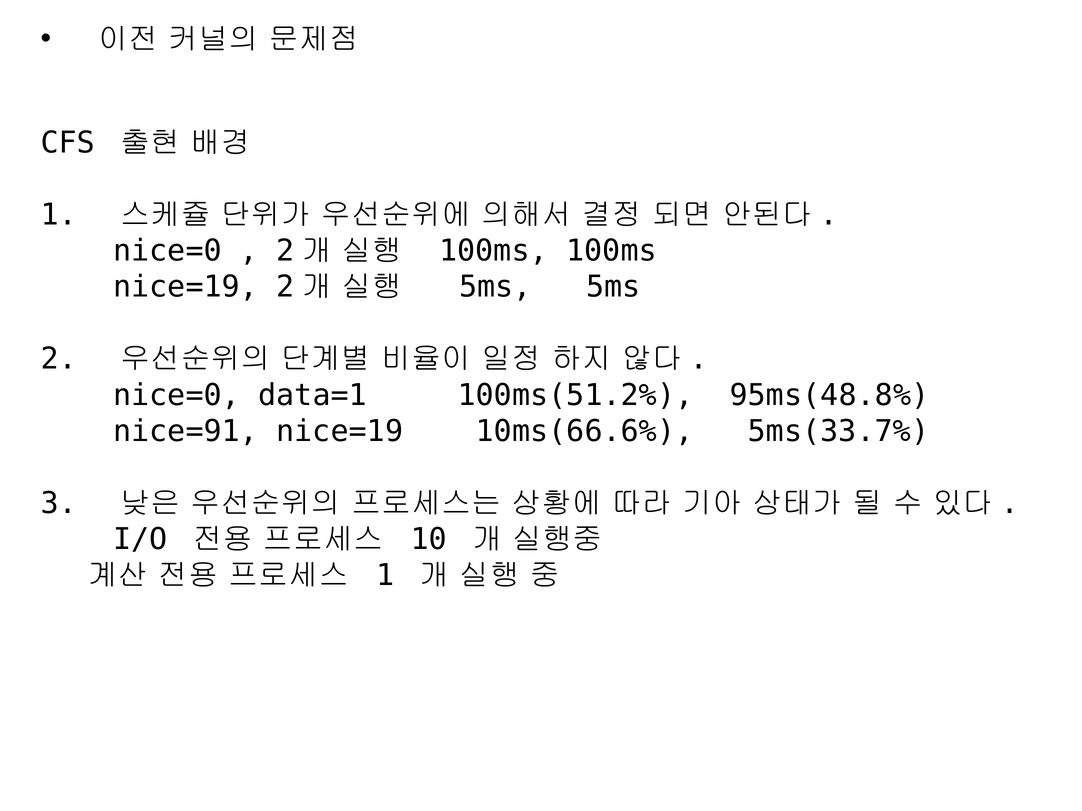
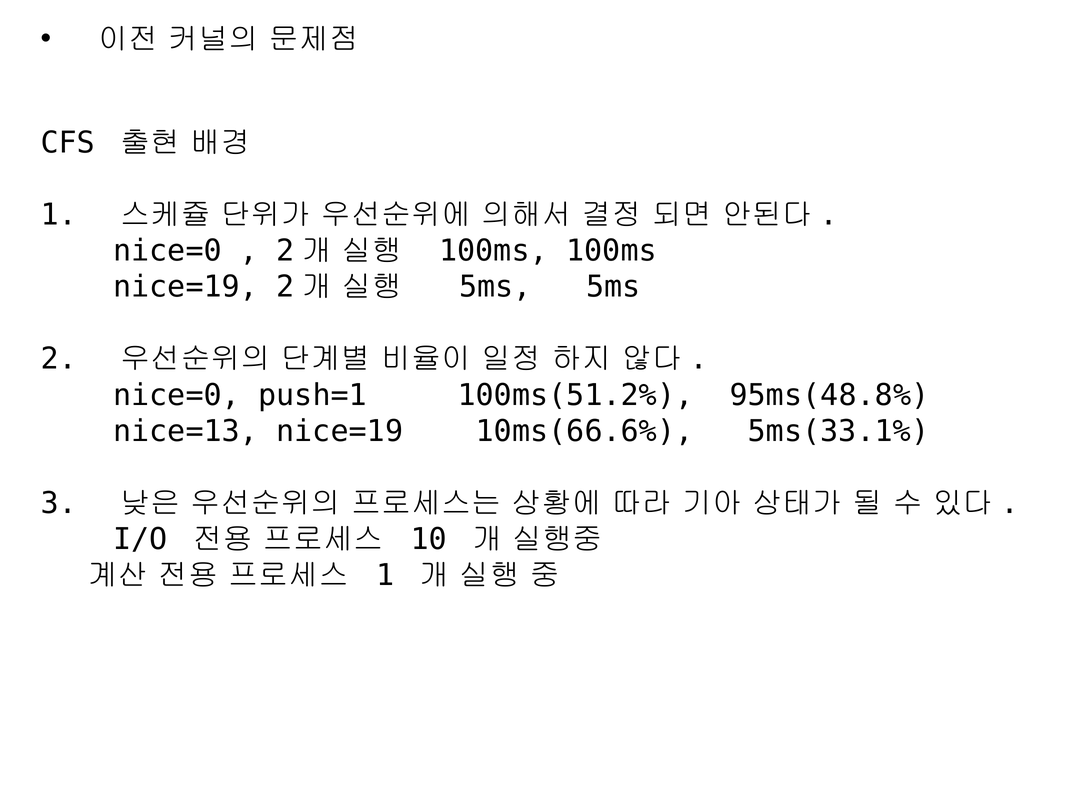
data=1: data=1 -> push=1
nice=91: nice=91 -> nice=13
5ms(33.7%: 5ms(33.7% -> 5ms(33.1%
